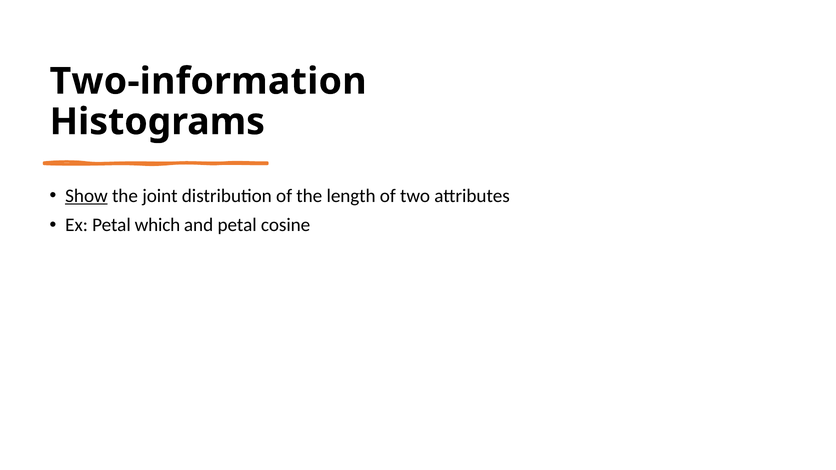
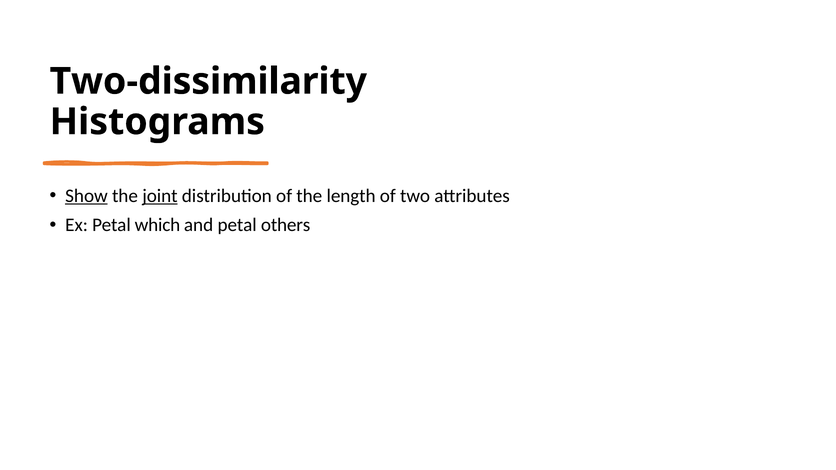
Two-information: Two-information -> Two-dissimilarity
joint underline: none -> present
cosine: cosine -> others
